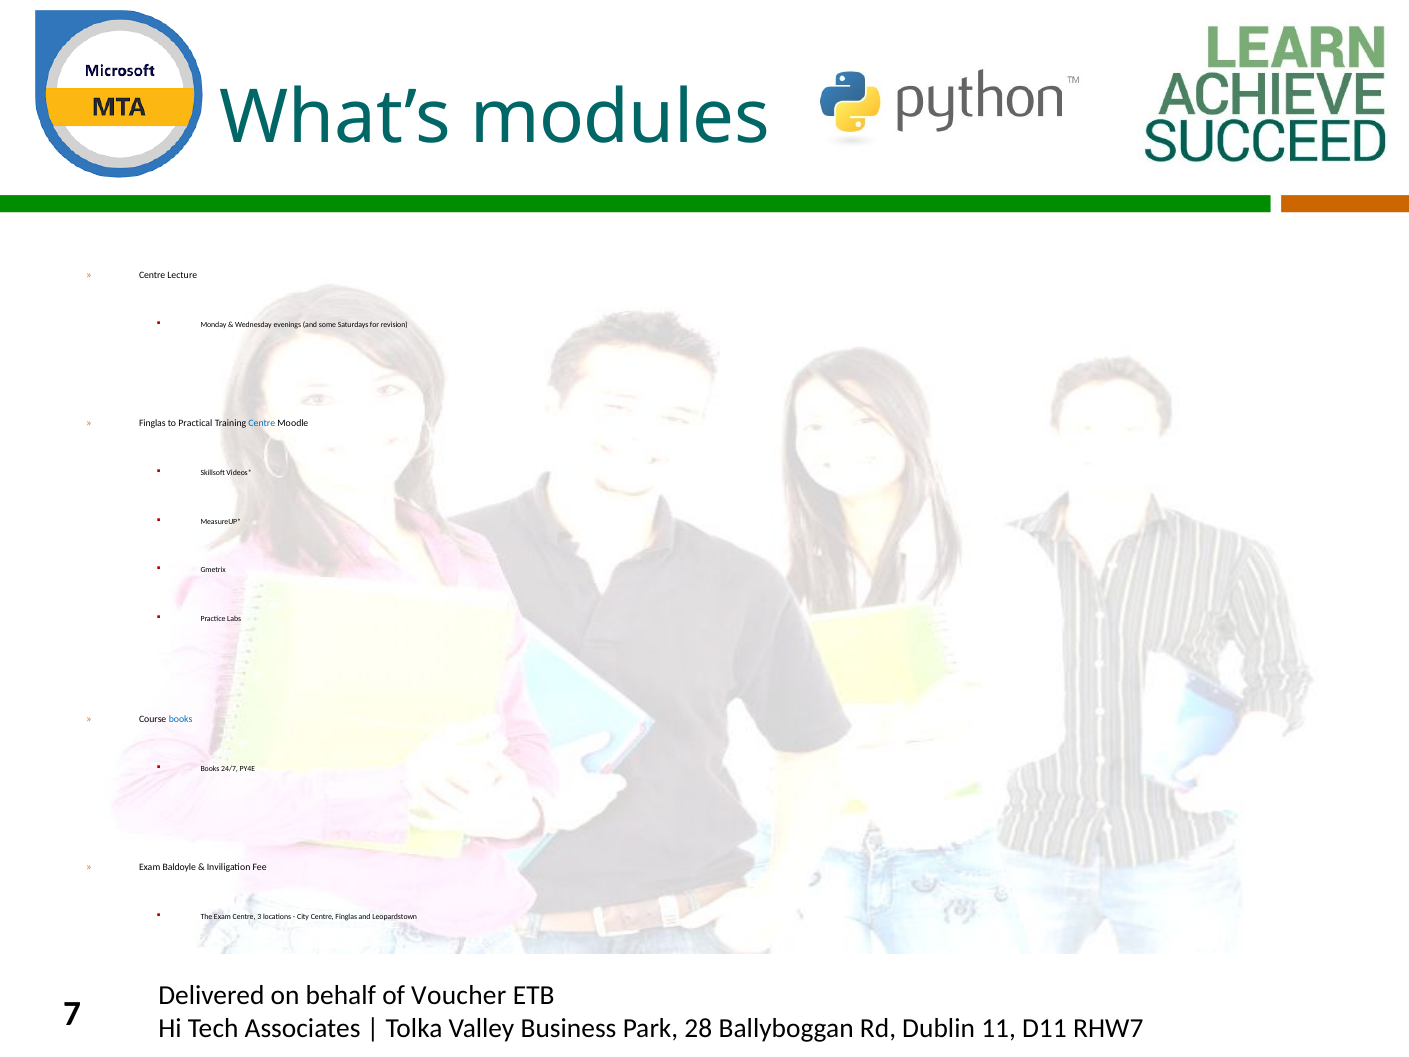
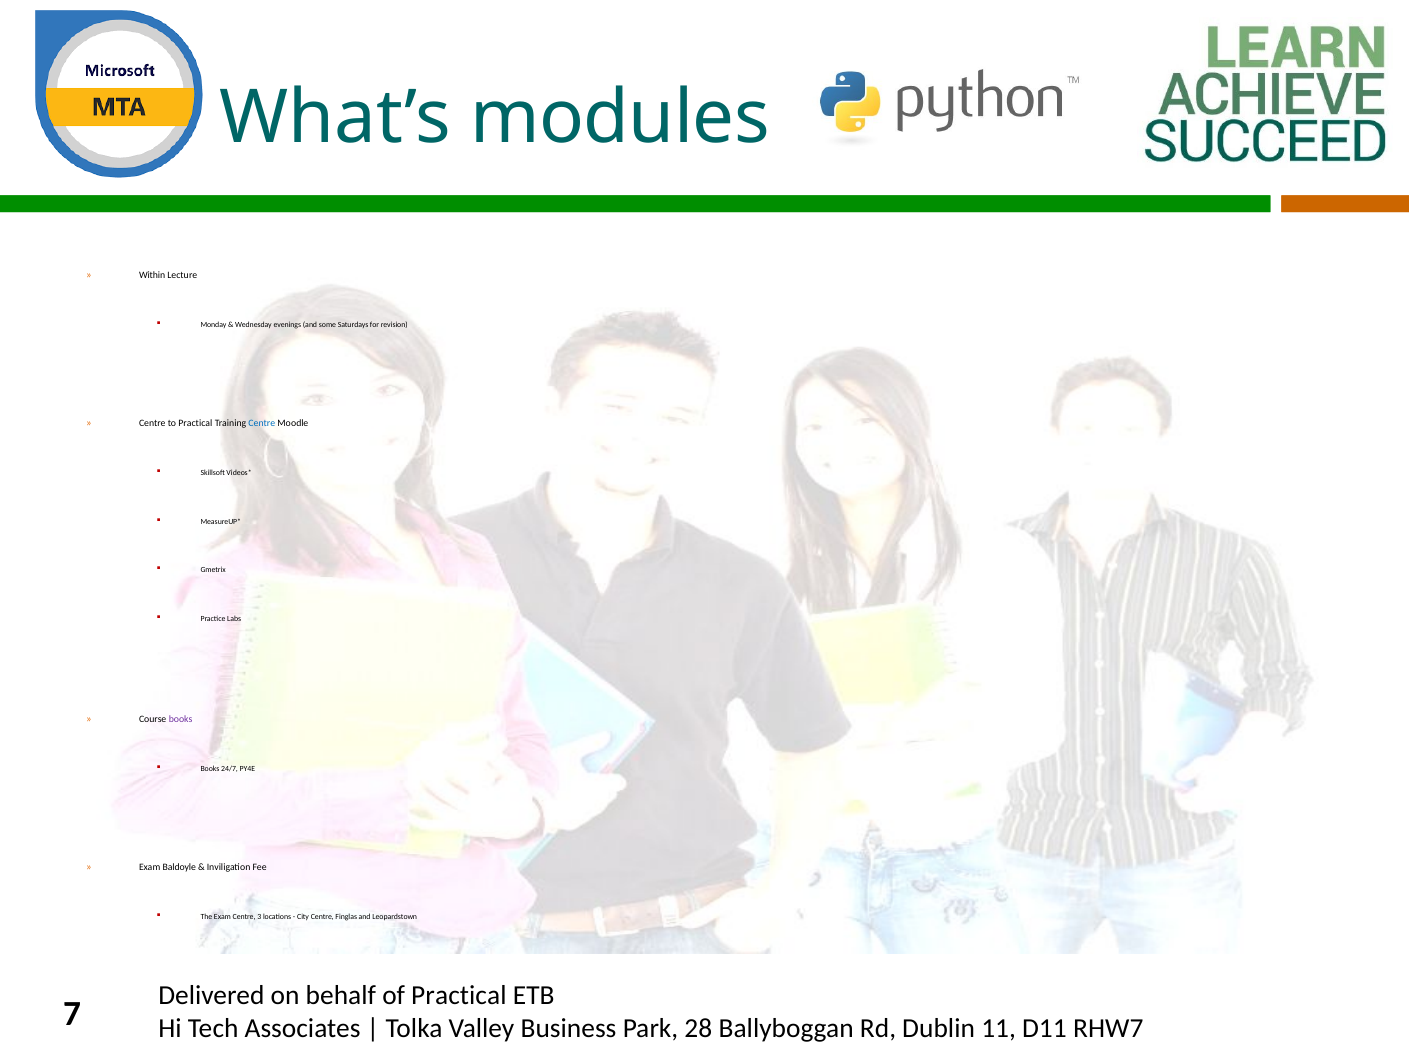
Centre at (152, 276): Centre -> Within
Finglas at (152, 424): Finglas -> Centre
books at (181, 719) colour: blue -> purple
Voucher at (459, 995): Voucher -> Practical
